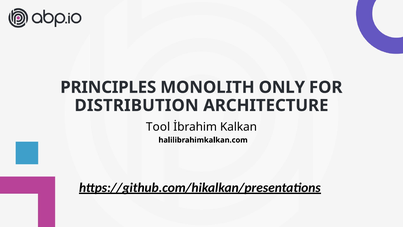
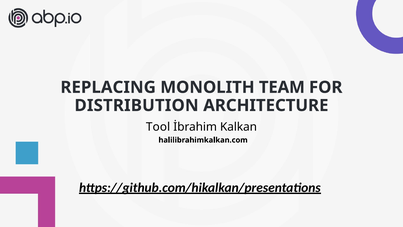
PRINCIPLES: PRINCIPLES -> REPLACING
ONLY: ONLY -> TEAM
